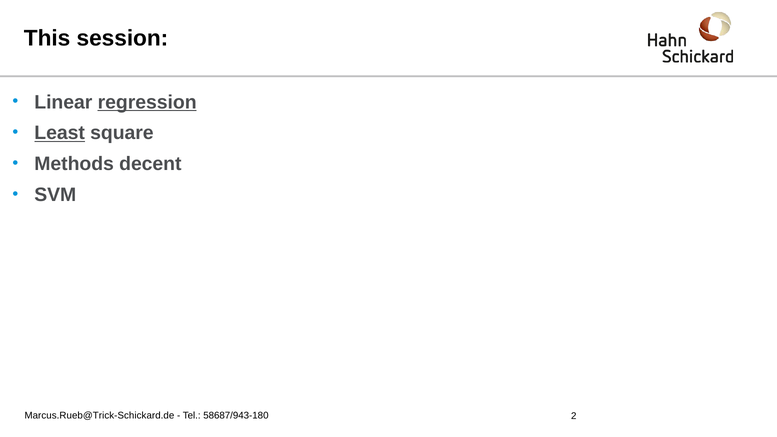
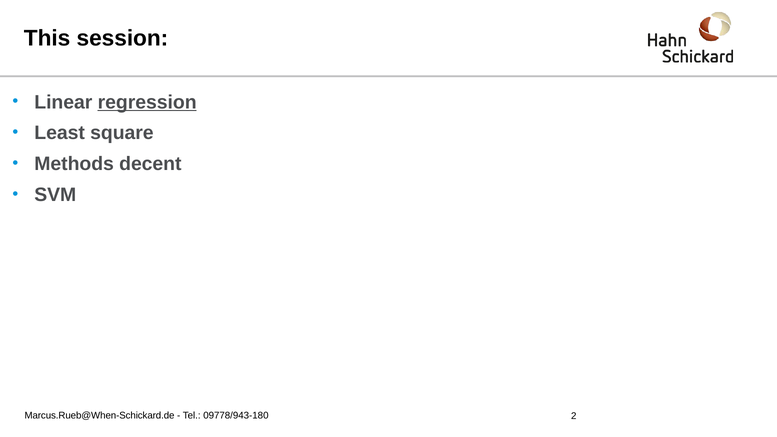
Least underline: present -> none
Marcus.Rueb@Trick-Schickard.de: Marcus.Rueb@Trick-Schickard.de -> Marcus.Rueb@When-Schickard.de
58687/943-180: 58687/943-180 -> 09778/943-180
